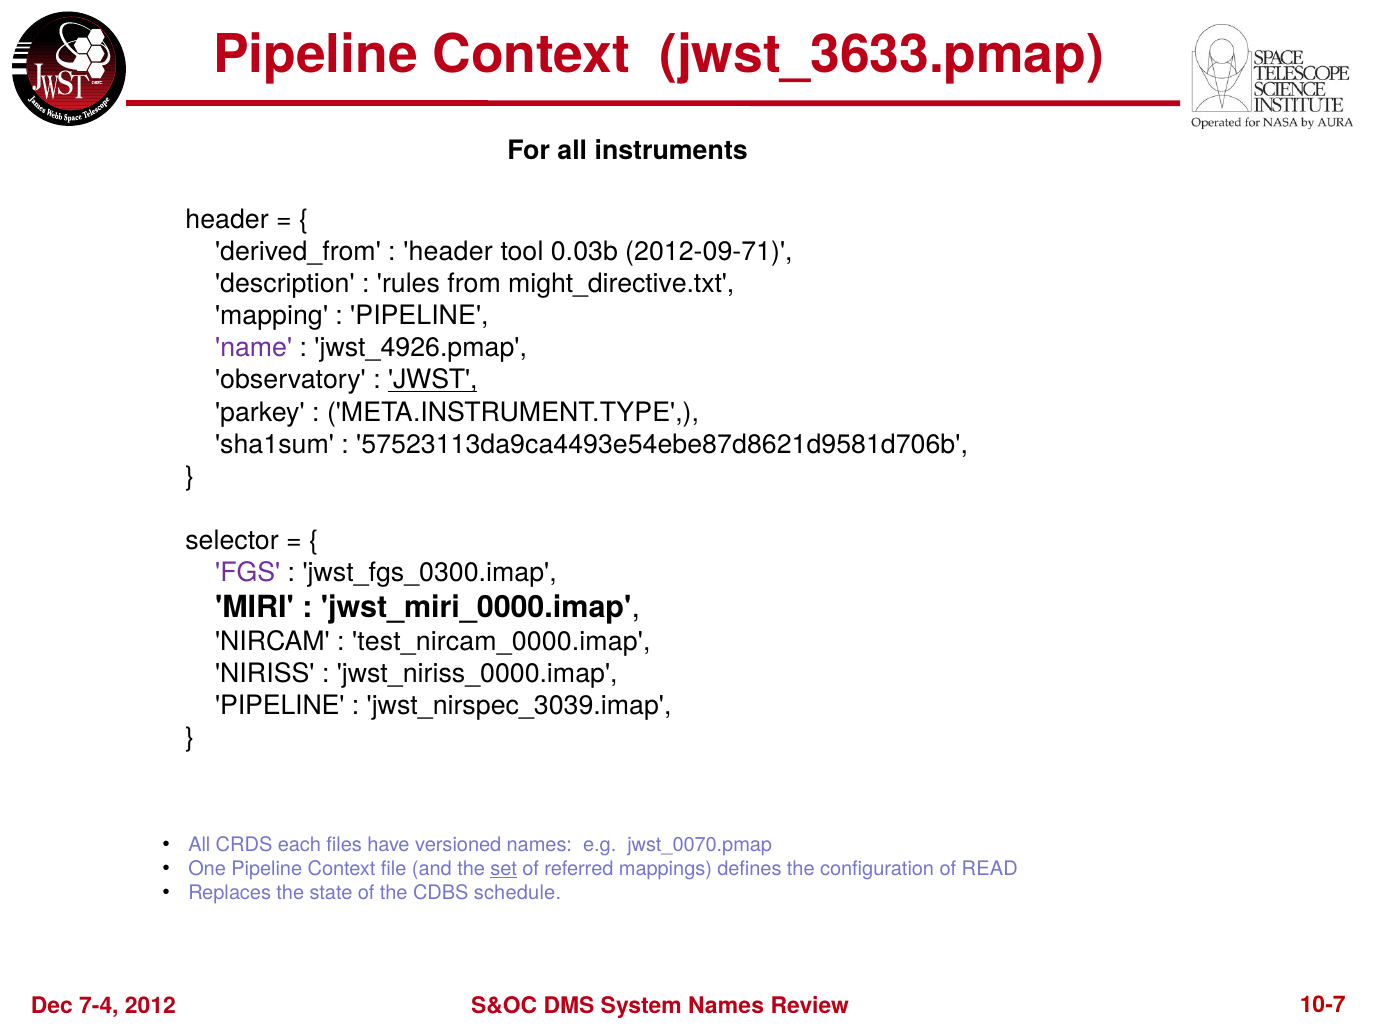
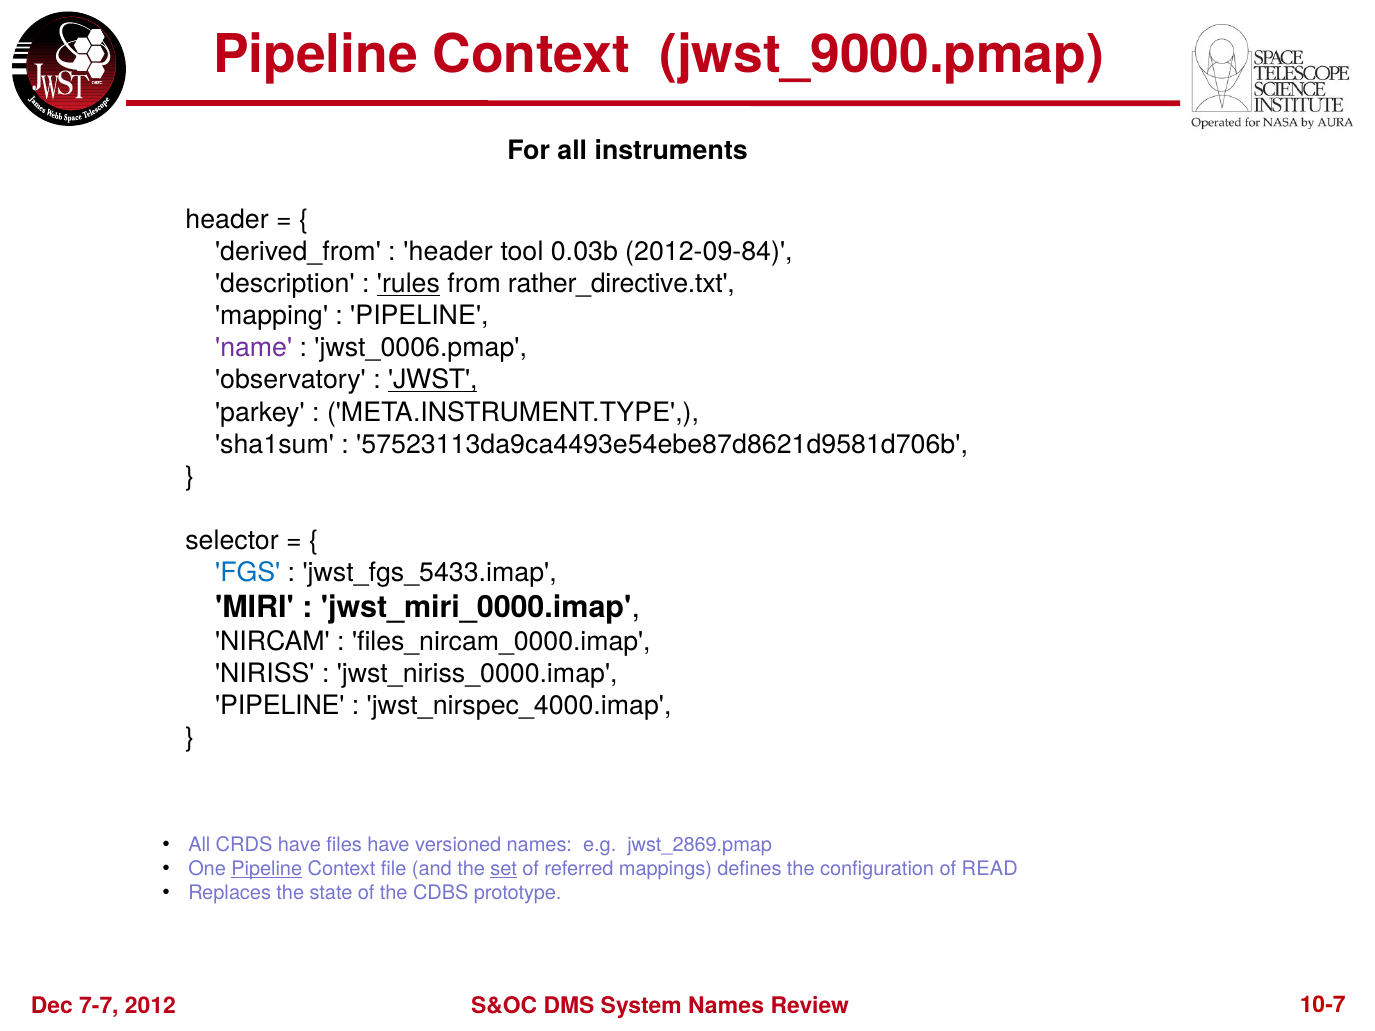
jwst_3633.pmap: jwst_3633.pmap -> jwst_9000.pmap
2012-09-71: 2012-09-71 -> 2012-09-84
rules underline: none -> present
might_directive.txt: might_directive.txt -> rather_directive.txt
jwst_4926.pmap: jwst_4926.pmap -> jwst_0006.pmap
FGS colour: purple -> blue
jwst_fgs_0300.imap: jwst_fgs_0300.imap -> jwst_fgs_5433.imap
test_nircam_0000.imap: test_nircam_0000.imap -> files_nircam_0000.imap
jwst_nirspec_3039.imap: jwst_nirspec_3039.imap -> jwst_nirspec_4000.imap
CRDS each: each -> have
jwst_0070.pmap: jwst_0070.pmap -> jwst_2869.pmap
Pipeline at (267, 869) underline: none -> present
schedule: schedule -> prototype
7-4: 7-4 -> 7-7
